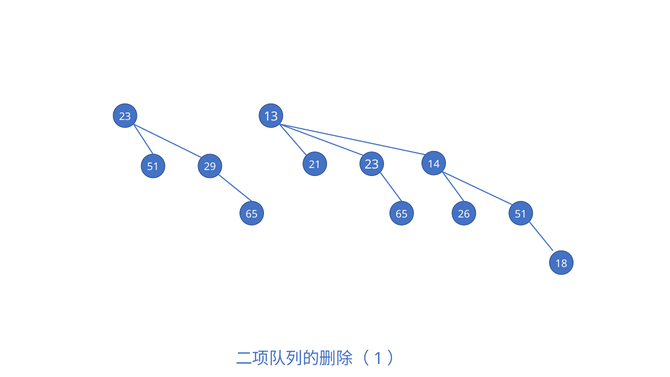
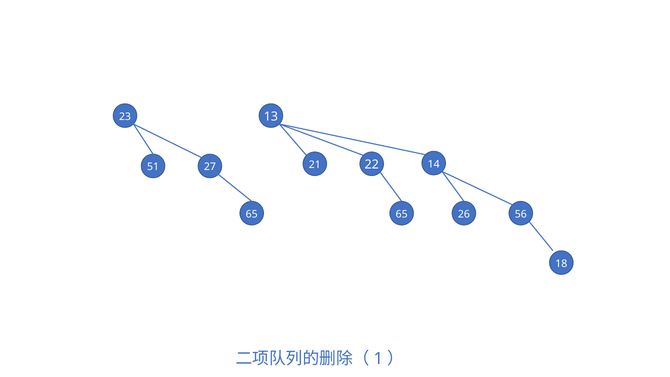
21 23: 23 -> 22
29: 29 -> 27
26 51: 51 -> 56
